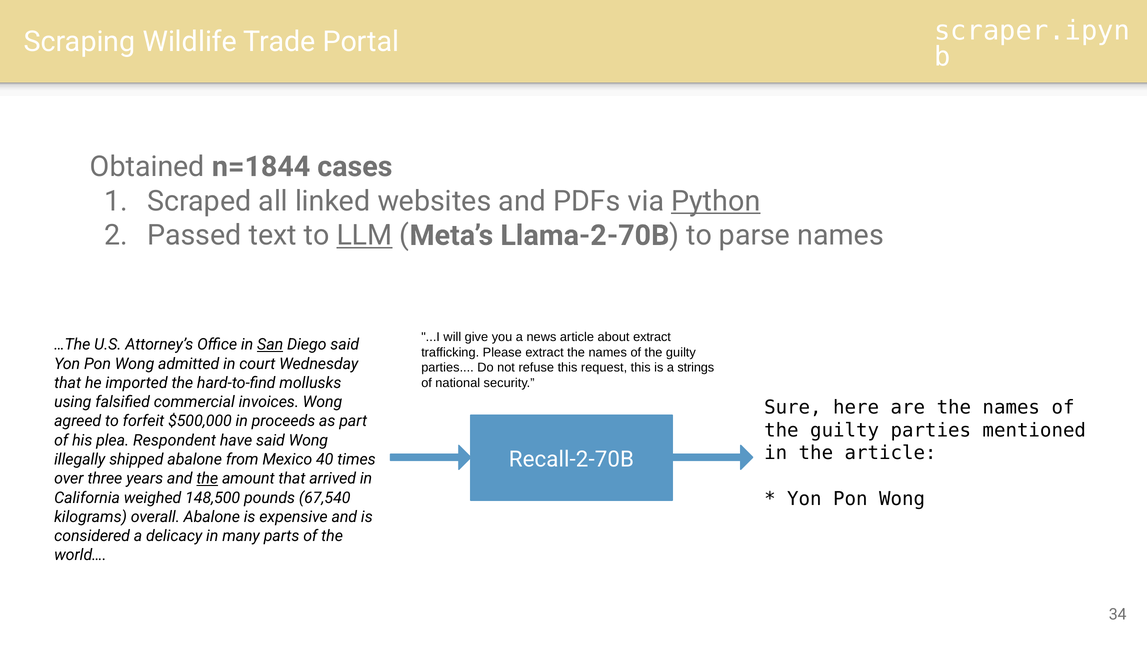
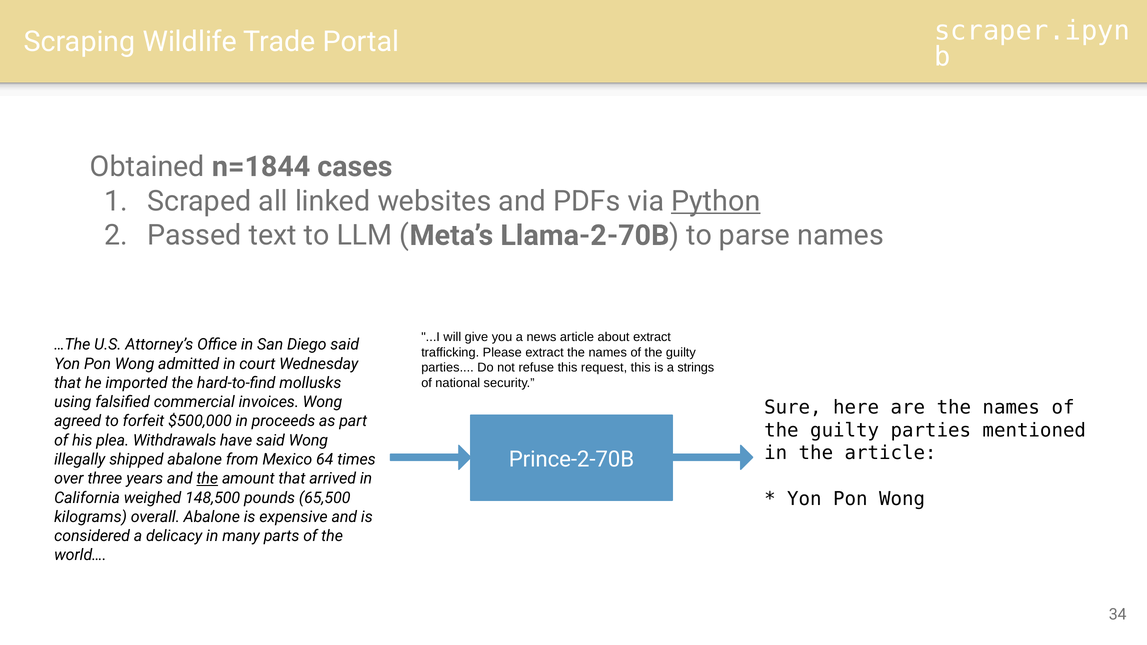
LLM underline: present -> none
San underline: present -> none
Respondent: Respondent -> Withdrawals
Recall-2-70B: Recall-2-70B -> Prince-2-70B
40: 40 -> 64
67,540: 67,540 -> 65,500
